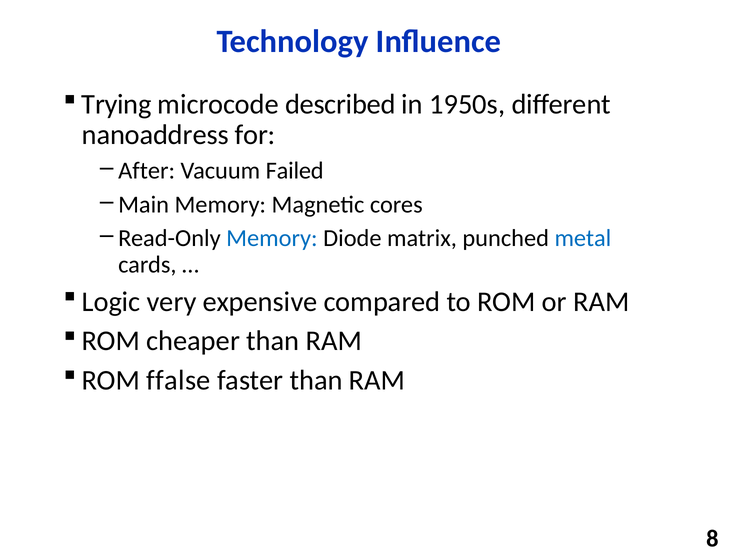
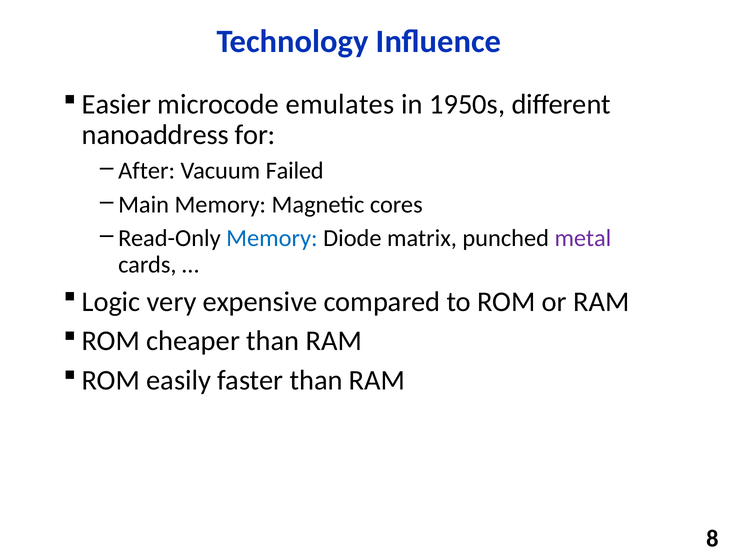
Trying: Trying -> Easier
described: described -> emulates
metal colour: blue -> purple
ffalse: ffalse -> easily
